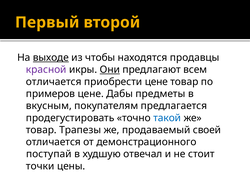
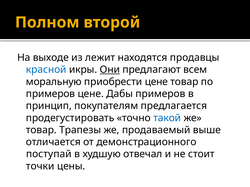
Первый: Первый -> Полном
выходе underline: present -> none
чтобы: чтобы -> лежит
красной colour: purple -> blue
отличается at (54, 82): отличается -> моральную
Дабы предметы: предметы -> примеров
вкусным: вкусным -> принцип
своей: своей -> выше
